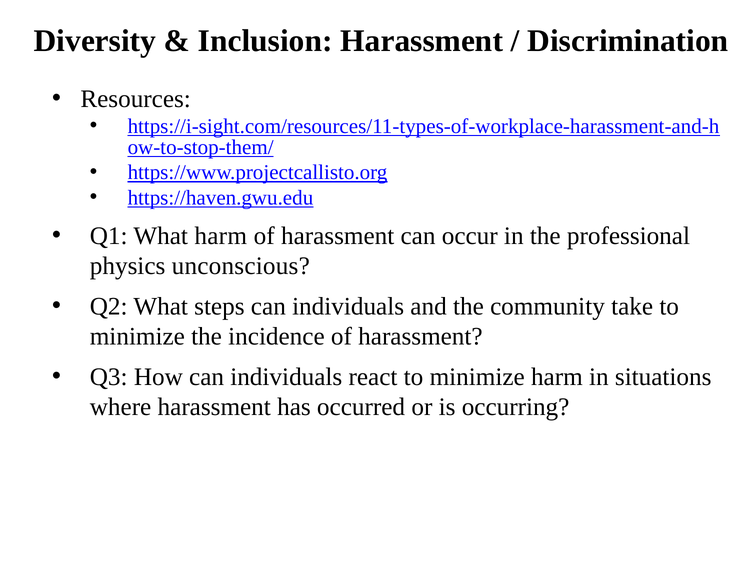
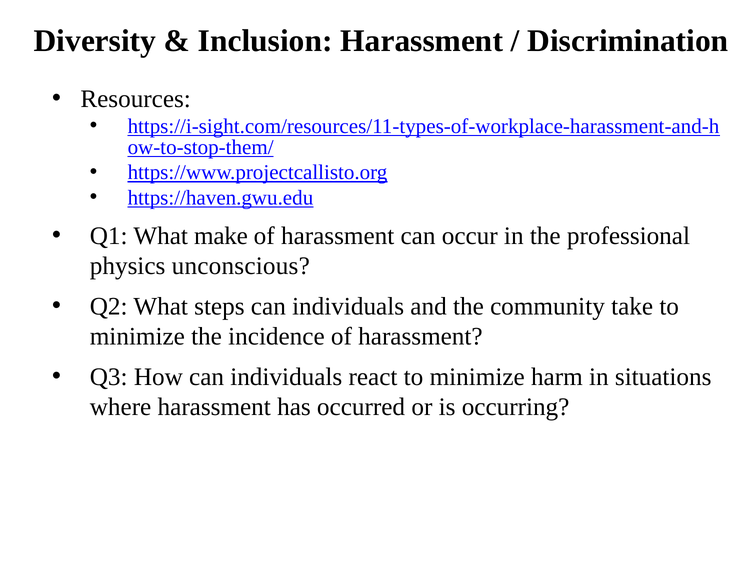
What harm: harm -> make
